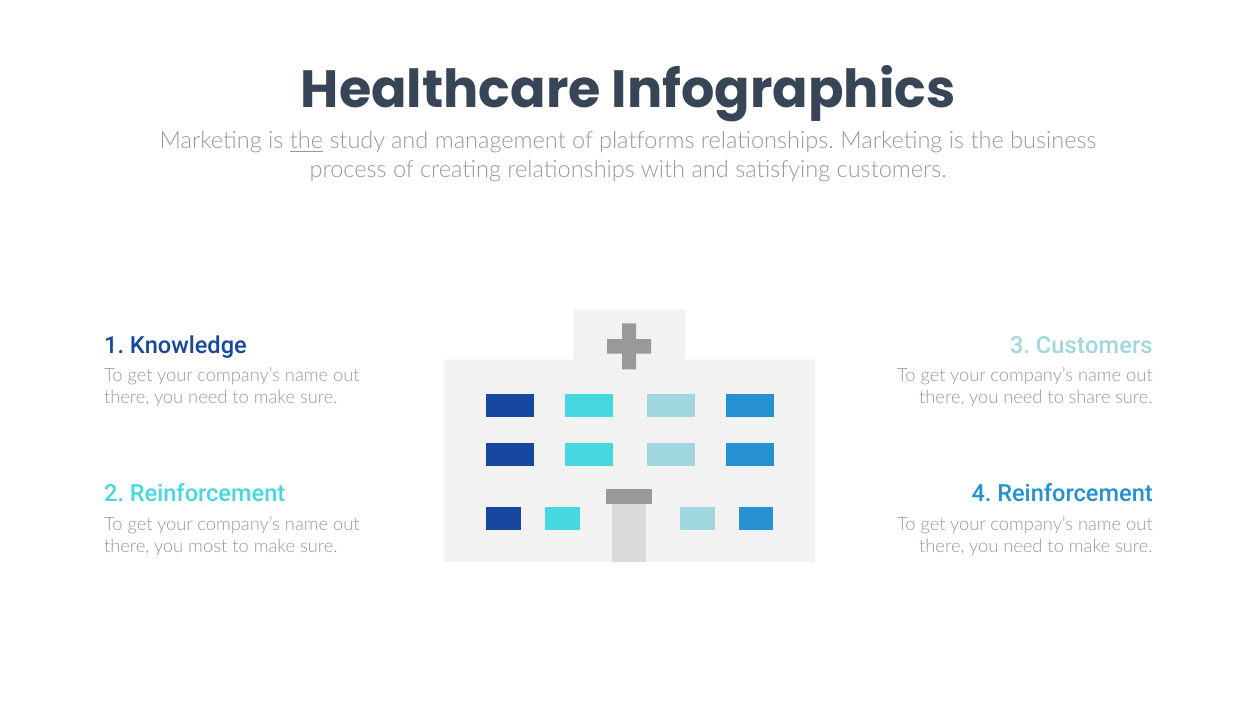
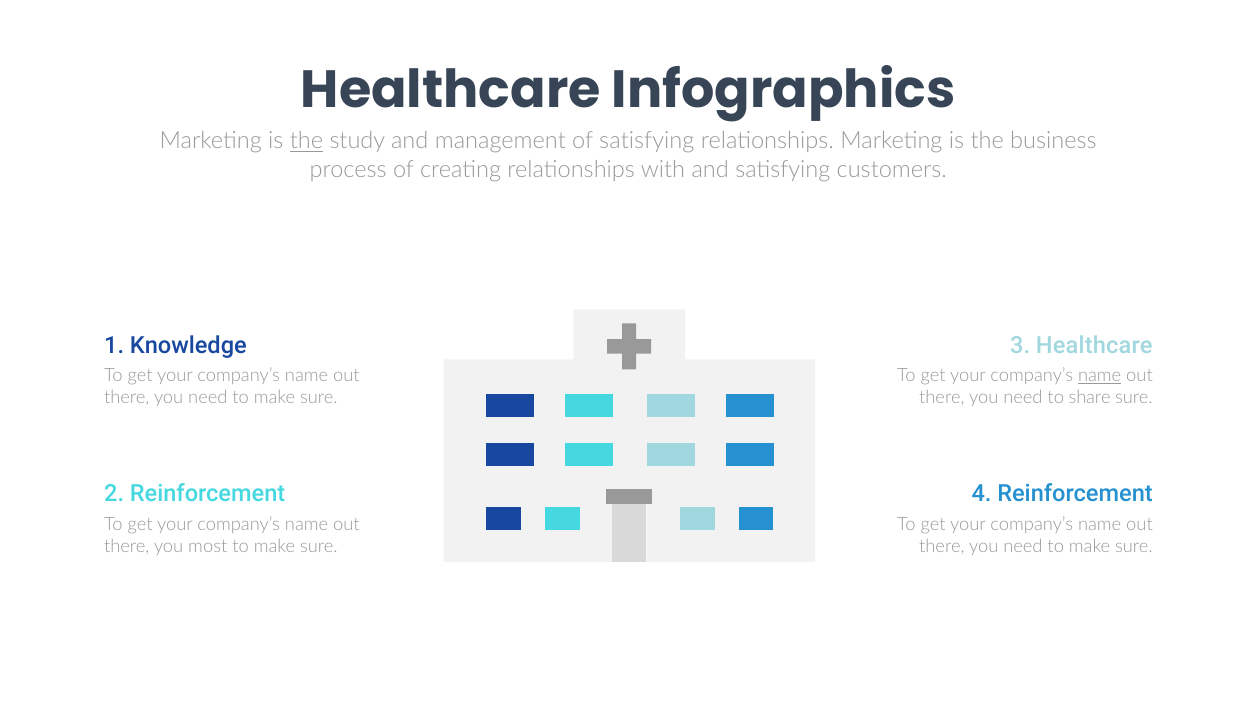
of platforms: platforms -> satisfying
3 Customers: Customers -> Healthcare
name at (1100, 375) underline: none -> present
